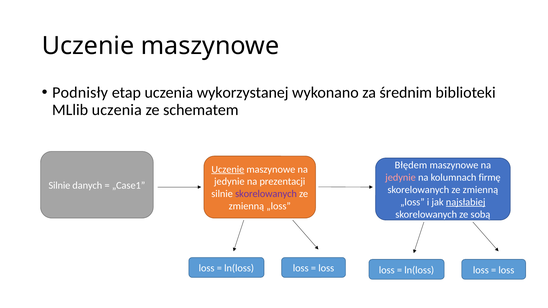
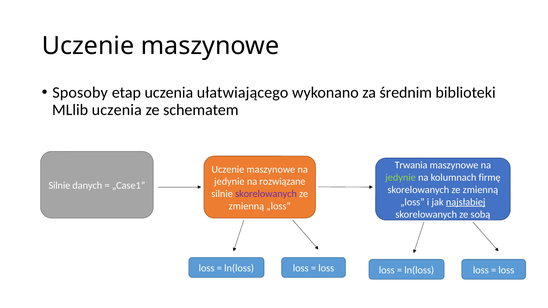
Podnisły: Podnisły -> Sposoby
wykorzystanej: wykorzystanej -> ułatwiającego
Błędem: Błędem -> Trwania
Uczenie at (228, 169) underline: present -> none
jedynie at (401, 178) colour: pink -> light green
prezentacji: prezentacji -> rozwiązane
